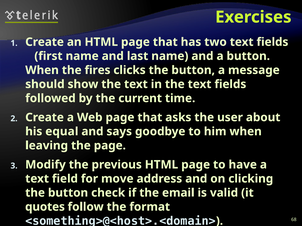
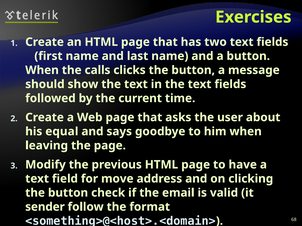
fires: fires -> calls
quotes: quotes -> sender
